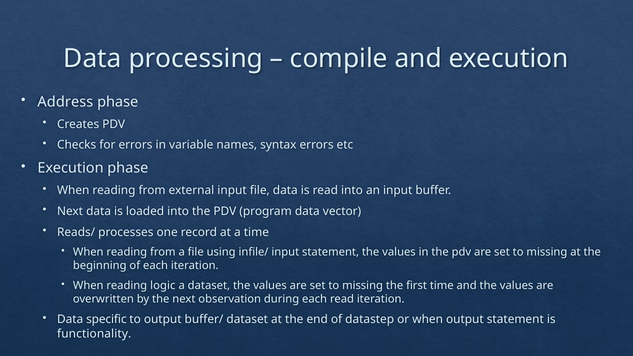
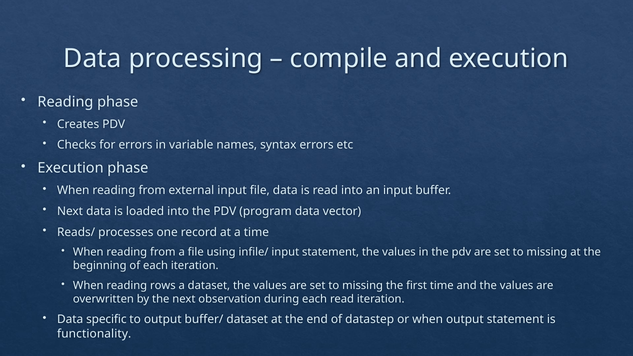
Address at (65, 102): Address -> Reading
logic: logic -> rows
